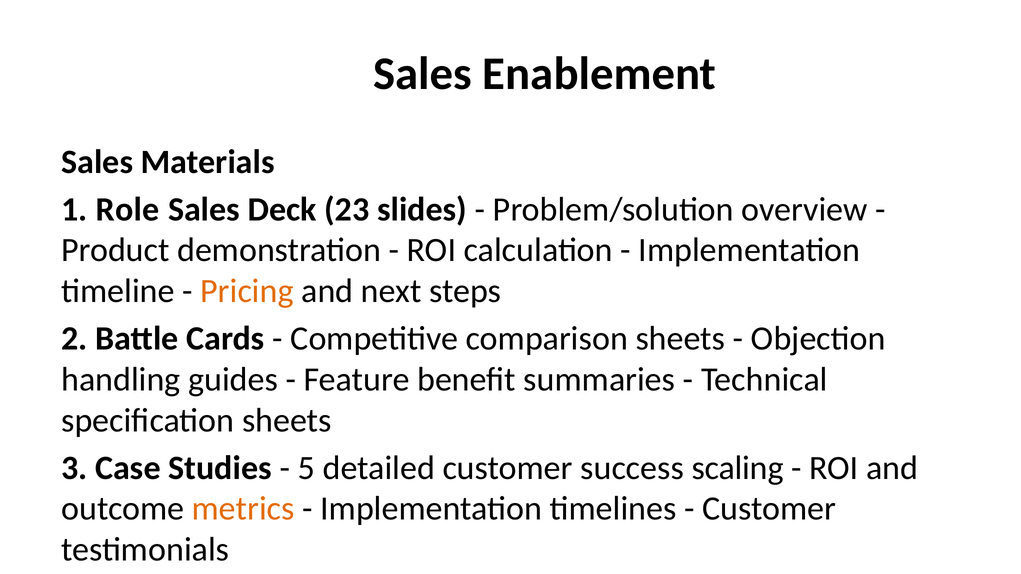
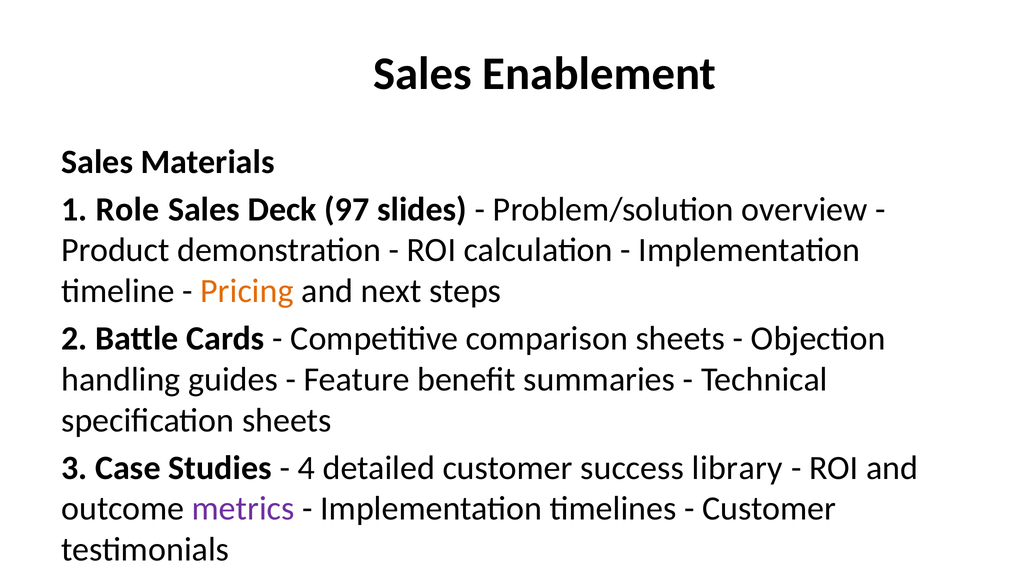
23: 23 -> 97
5 at (306, 468): 5 -> 4
scaling: scaling -> library
metrics at (243, 509) colour: orange -> purple
